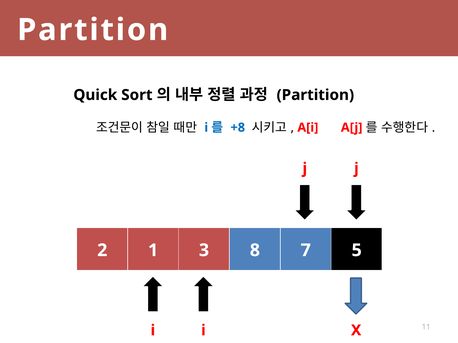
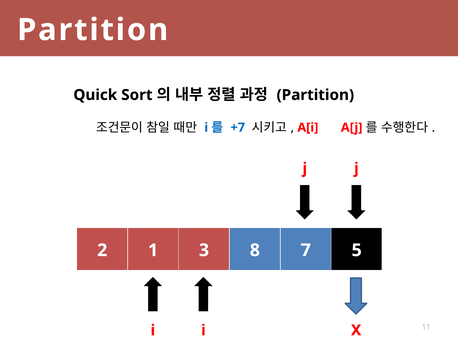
+8: +8 -> +7
